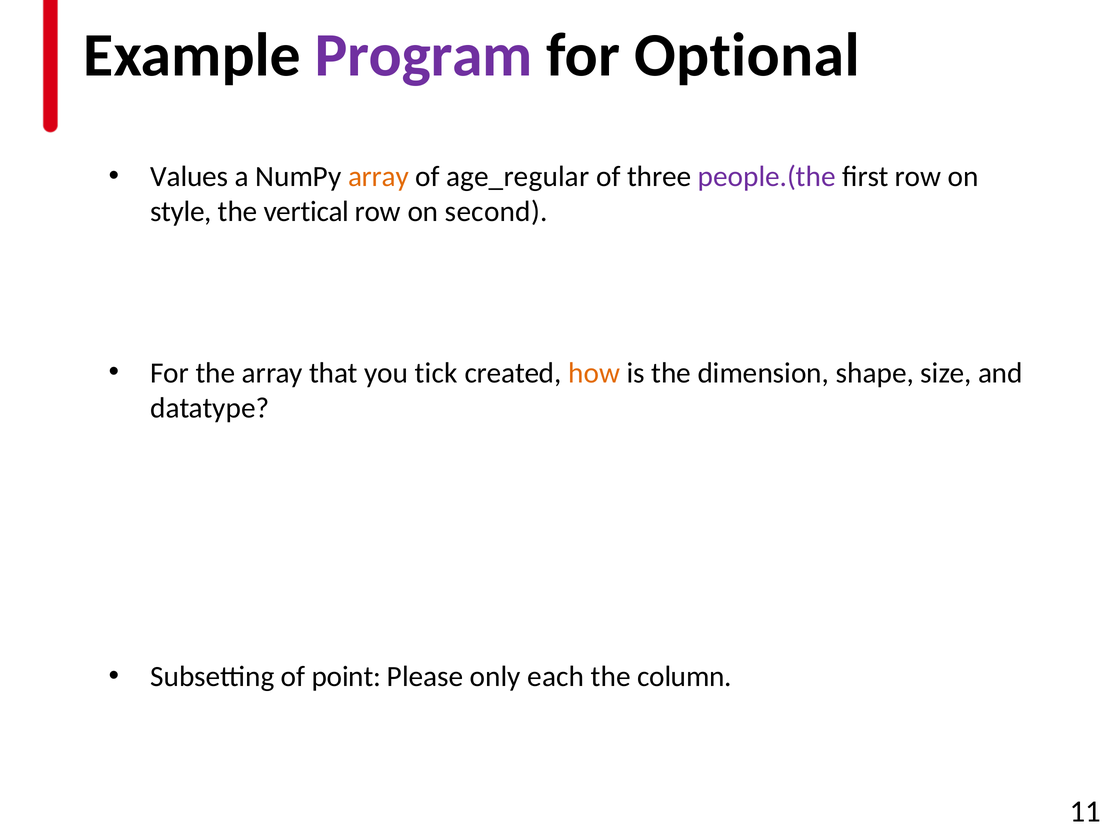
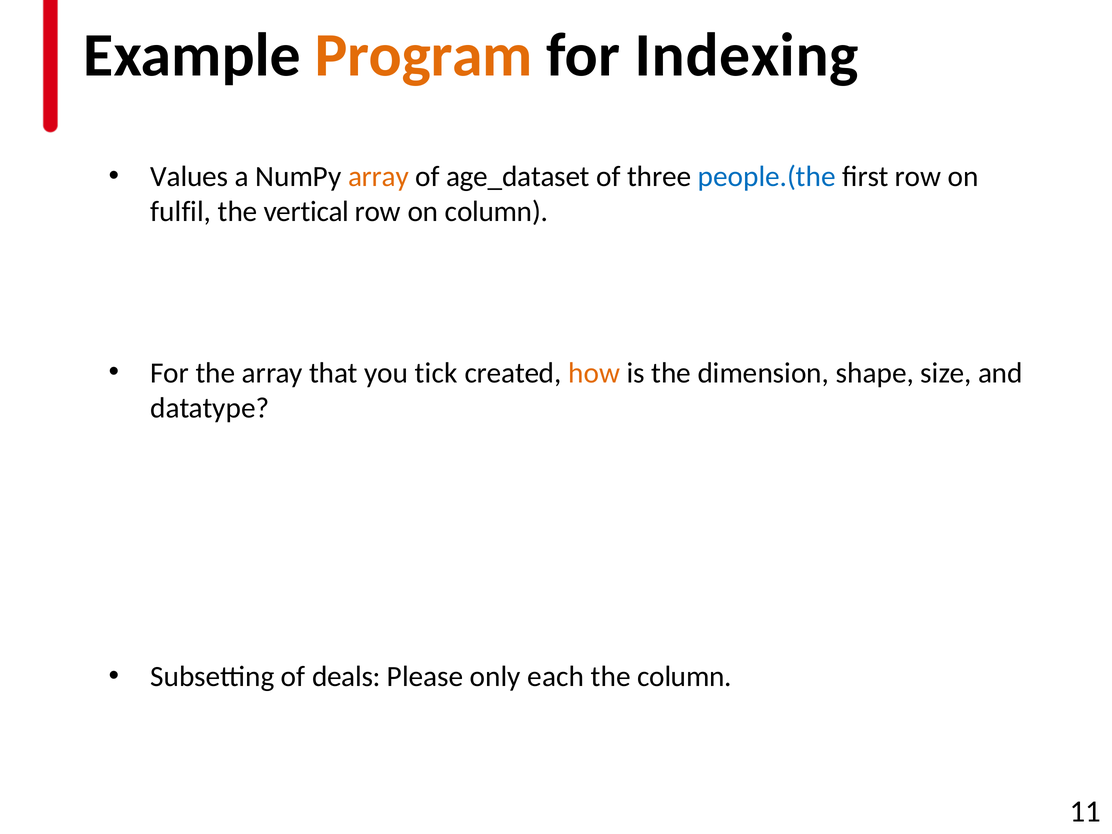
Program colour: purple -> orange
Optional: Optional -> Indexing
age_regular: age_regular -> age_dataset
people.(the colour: purple -> blue
style: style -> fulfil
on second: second -> column
point: point -> deals
